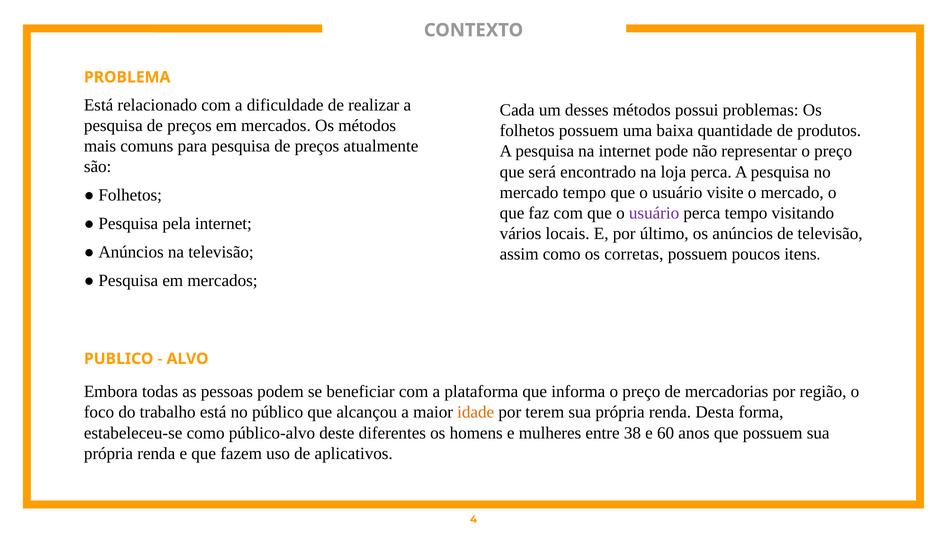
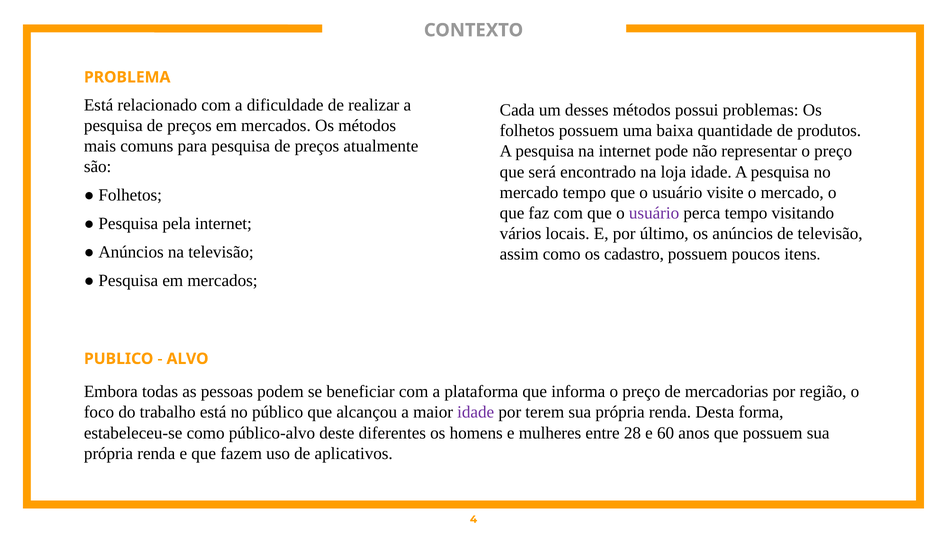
loja perca: perca -> idade
corretas: corretas -> cadastro
idade at (476, 412) colour: orange -> purple
38: 38 -> 28
